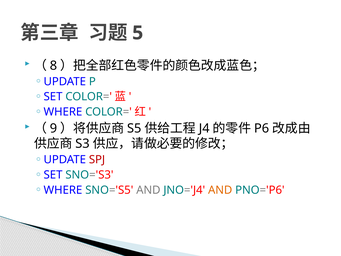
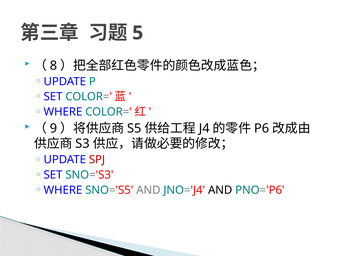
AND at (220, 190) colour: orange -> black
